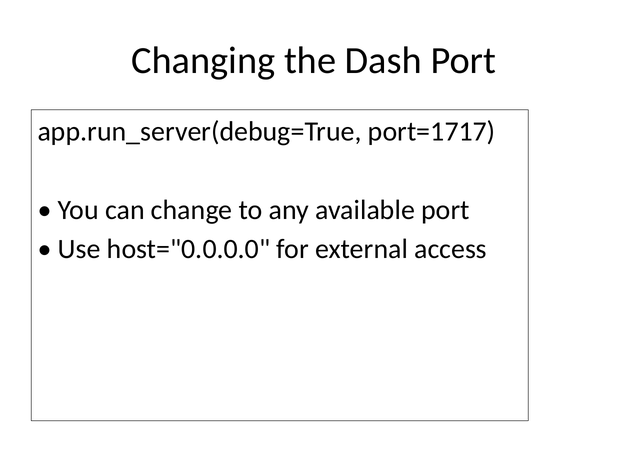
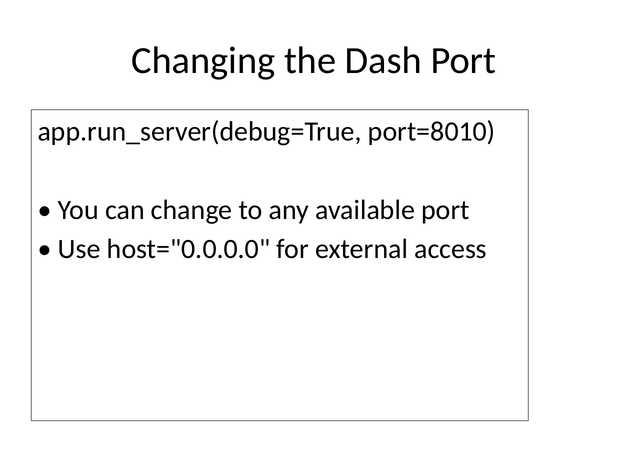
port=1717: port=1717 -> port=8010
